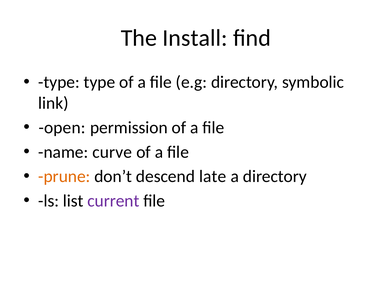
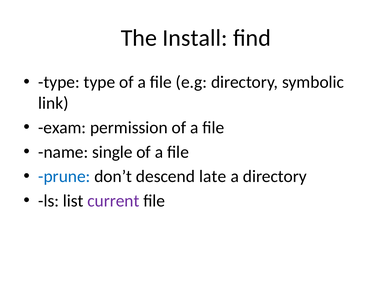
open: open -> exam
curve: curve -> single
prune colour: orange -> blue
